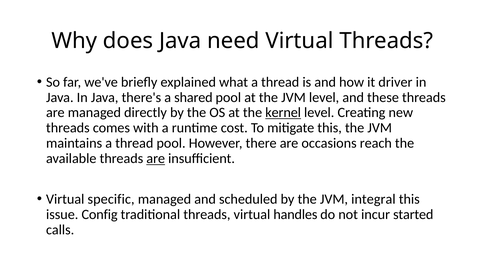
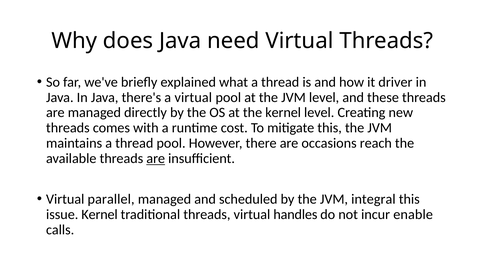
a shared: shared -> virtual
kernel at (283, 113) underline: present -> none
specific: specific -> parallel
issue Config: Config -> Kernel
started: started -> enable
